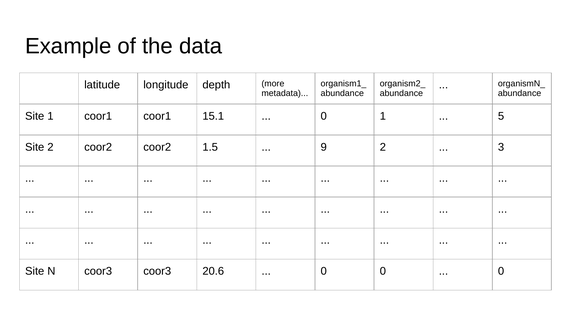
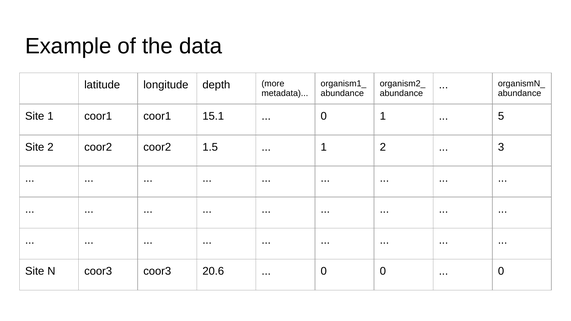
9 at (324, 147): 9 -> 1
